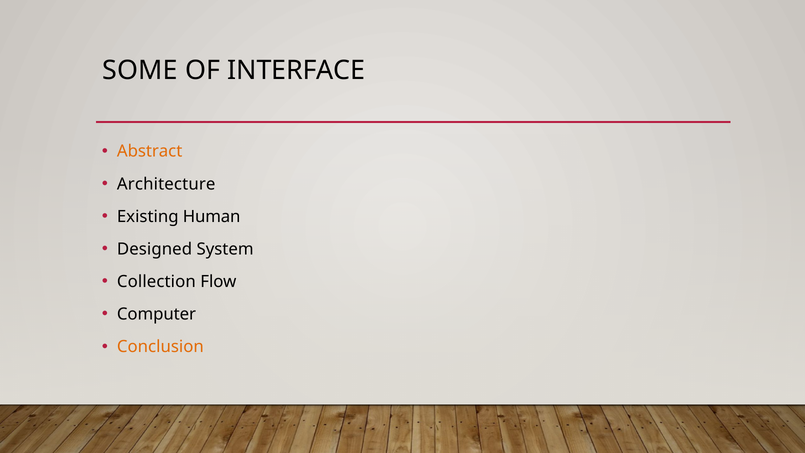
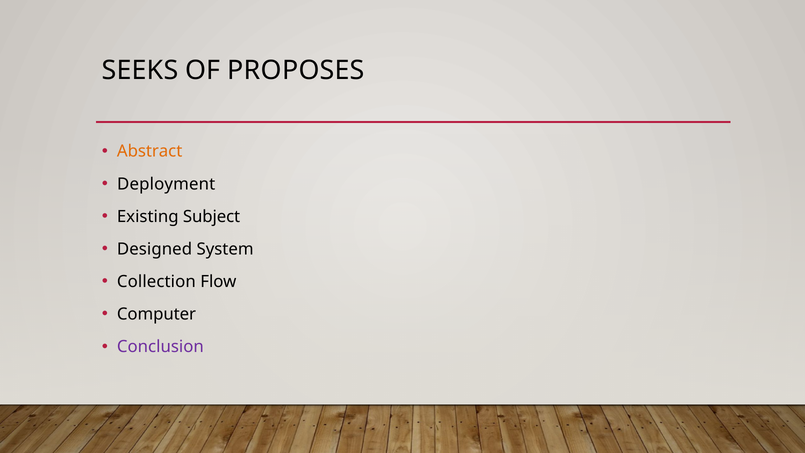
SOME: SOME -> SEEKS
INTERFACE: INTERFACE -> PROPOSES
Architecture: Architecture -> Deployment
Human: Human -> Subject
Conclusion colour: orange -> purple
